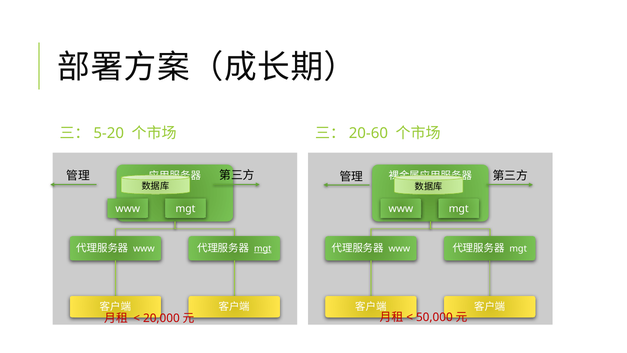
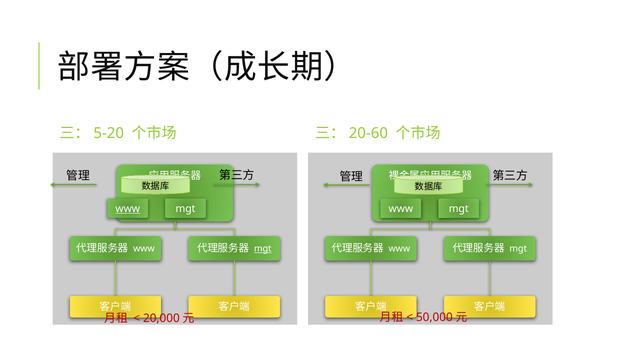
www at (128, 209) underline: none -> present
